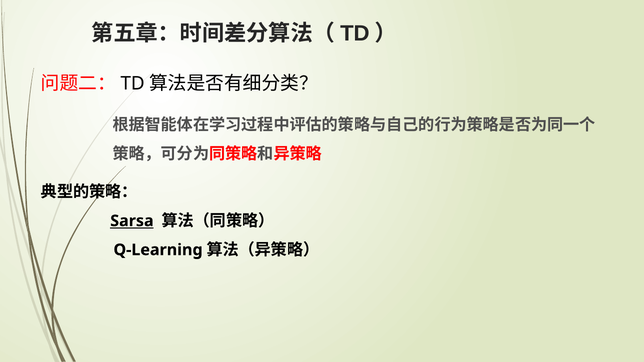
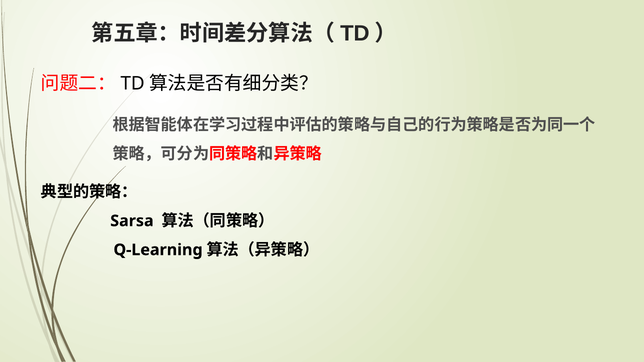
Sarsa underline: present -> none
